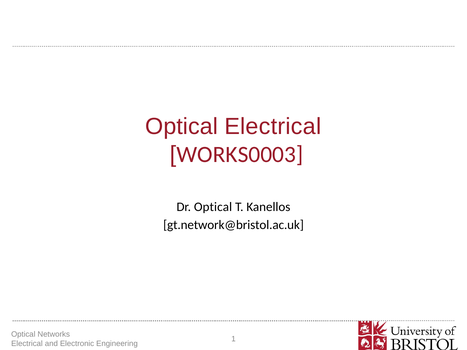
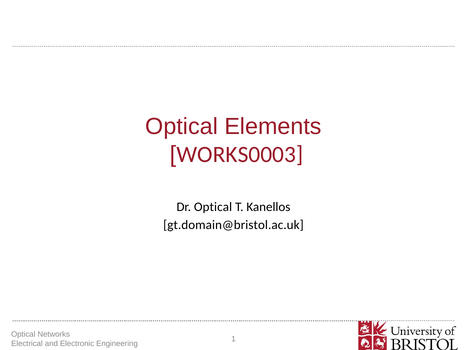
Optical Electrical: Electrical -> Elements
gt.network@bristol.ac.uk: gt.network@bristol.ac.uk -> gt.domain@bristol.ac.uk
